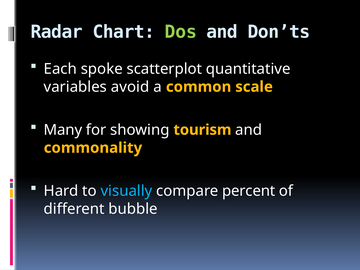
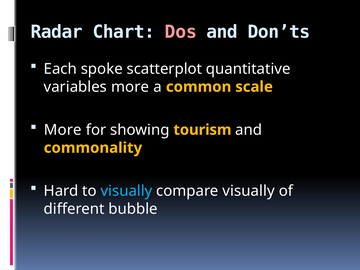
Dos colour: light green -> pink
variables avoid: avoid -> more
Many at (63, 130): Many -> More
compare percent: percent -> visually
